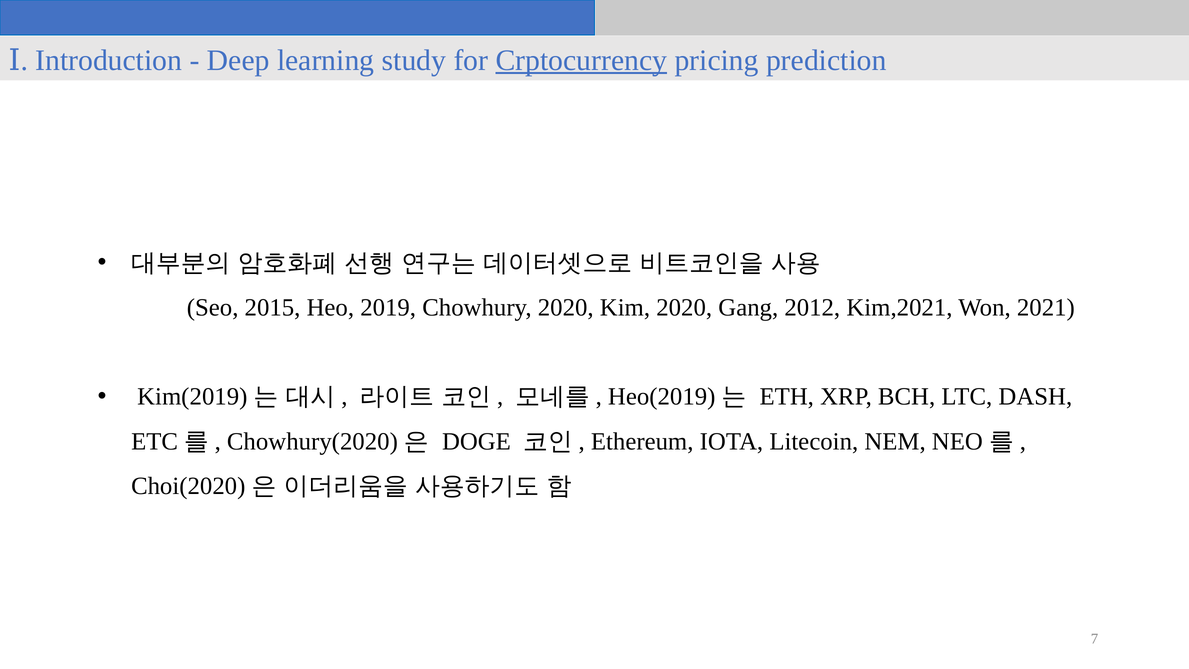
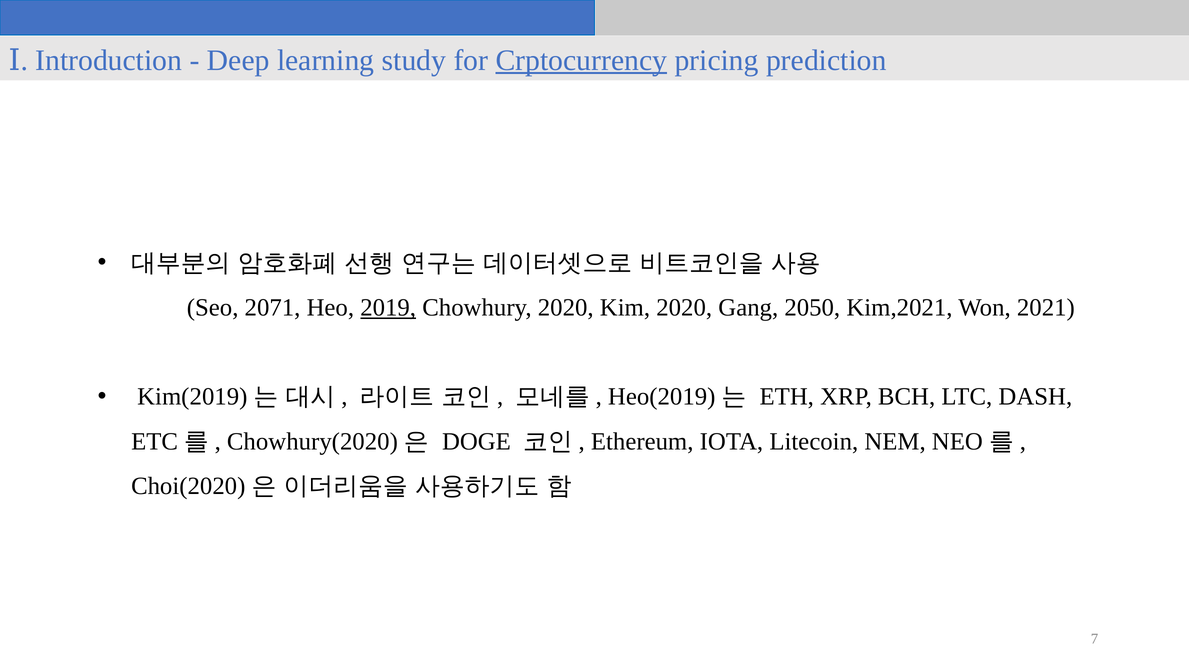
2015: 2015 -> 2071
2019 underline: none -> present
2012: 2012 -> 2050
